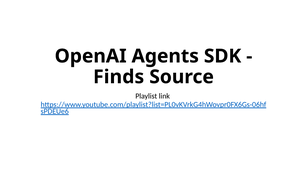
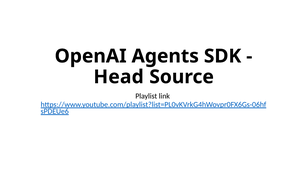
Finds: Finds -> Head
